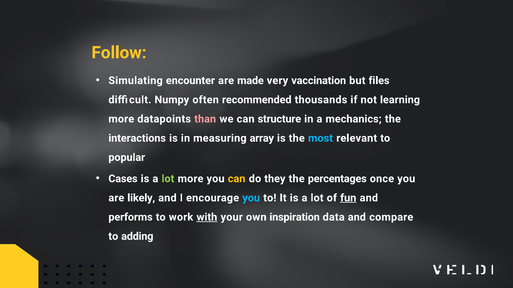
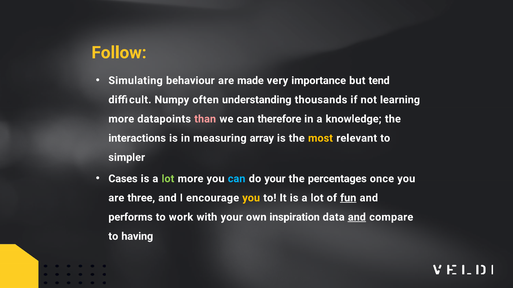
encounter: encounter -> behaviour
vaccination: vaccination -> importance
files: files -> tend
recommended: recommended -> understanding
structure: structure -> therefore
mechanics: mechanics -> knowledge
most colour: light blue -> yellow
popular: popular -> simpler
can at (237, 179) colour: yellow -> light blue
do they: they -> your
likely: likely -> three
you at (251, 198) colour: light blue -> yellow
with underline: present -> none
and at (357, 217) underline: none -> present
adding: adding -> having
